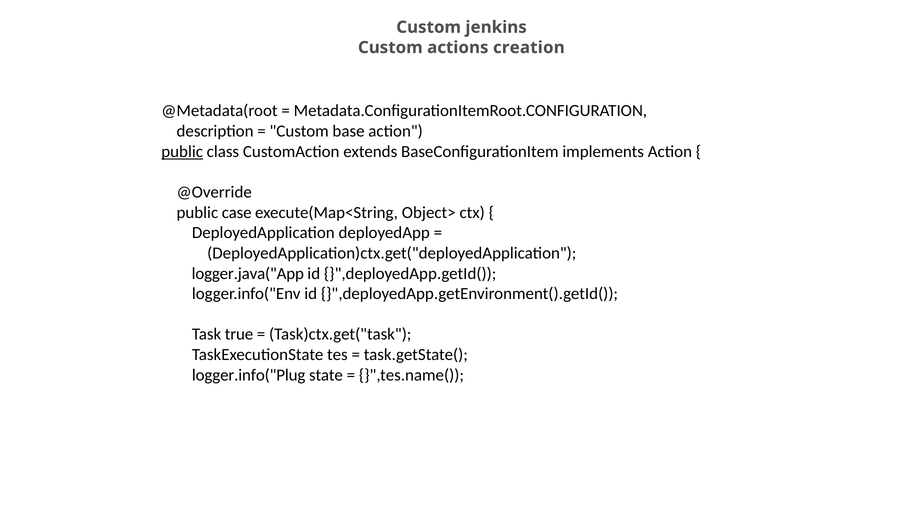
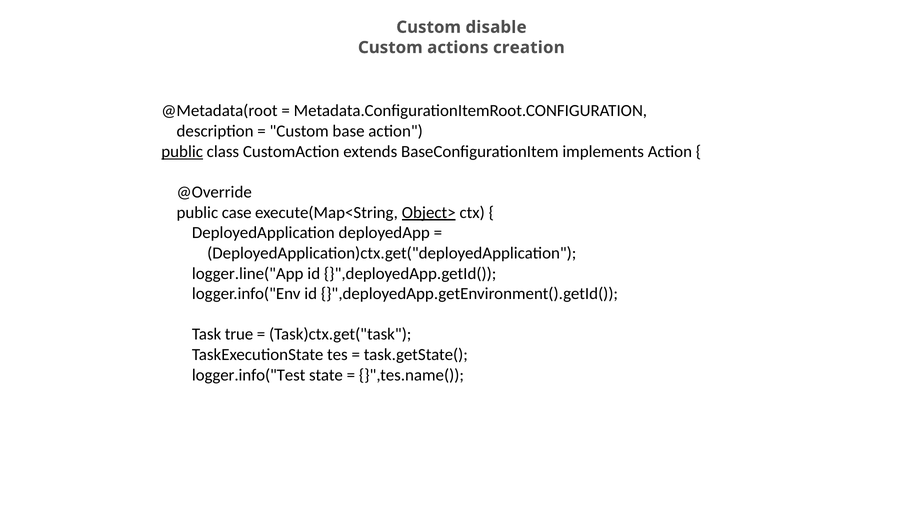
jenkins: jenkins -> disable
Object> underline: none -> present
logger.java("App: logger.java("App -> logger.line("App
logger.info("Plug: logger.info("Plug -> logger.info("Test
